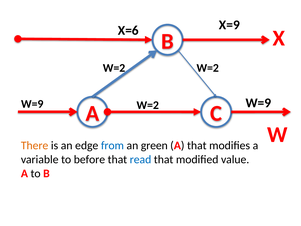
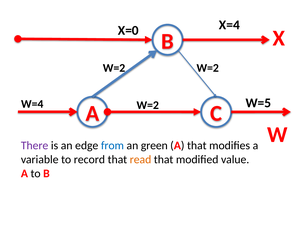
X=9: X=9 -> X=4
X=6: X=6 -> X=0
W=9 at (258, 103): W=9 -> W=5
W=9 at (32, 104): W=9 -> W=4
There colour: orange -> purple
before: before -> record
read colour: blue -> orange
